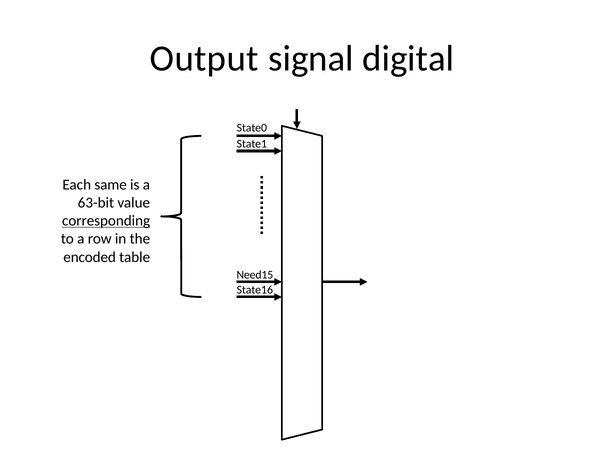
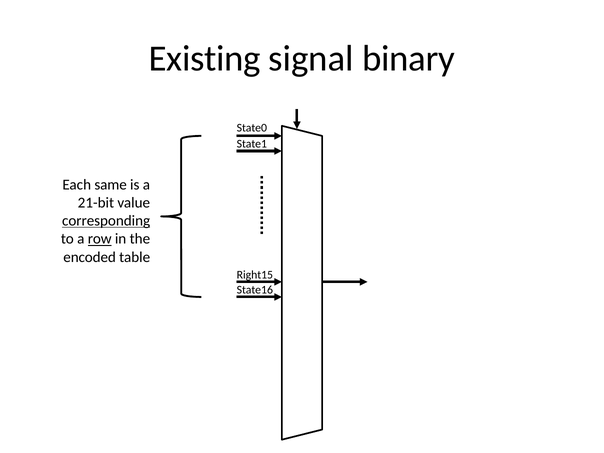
Output: Output -> Existing
digital: digital -> binary
63-bit: 63-bit -> 21-bit
row underline: none -> present
Need15: Need15 -> Right15
